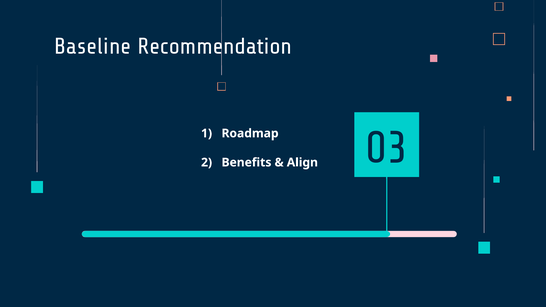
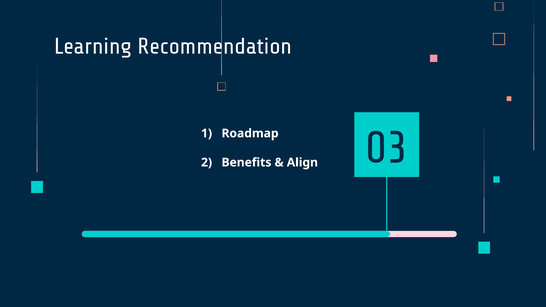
Baseline: Baseline -> Learning
